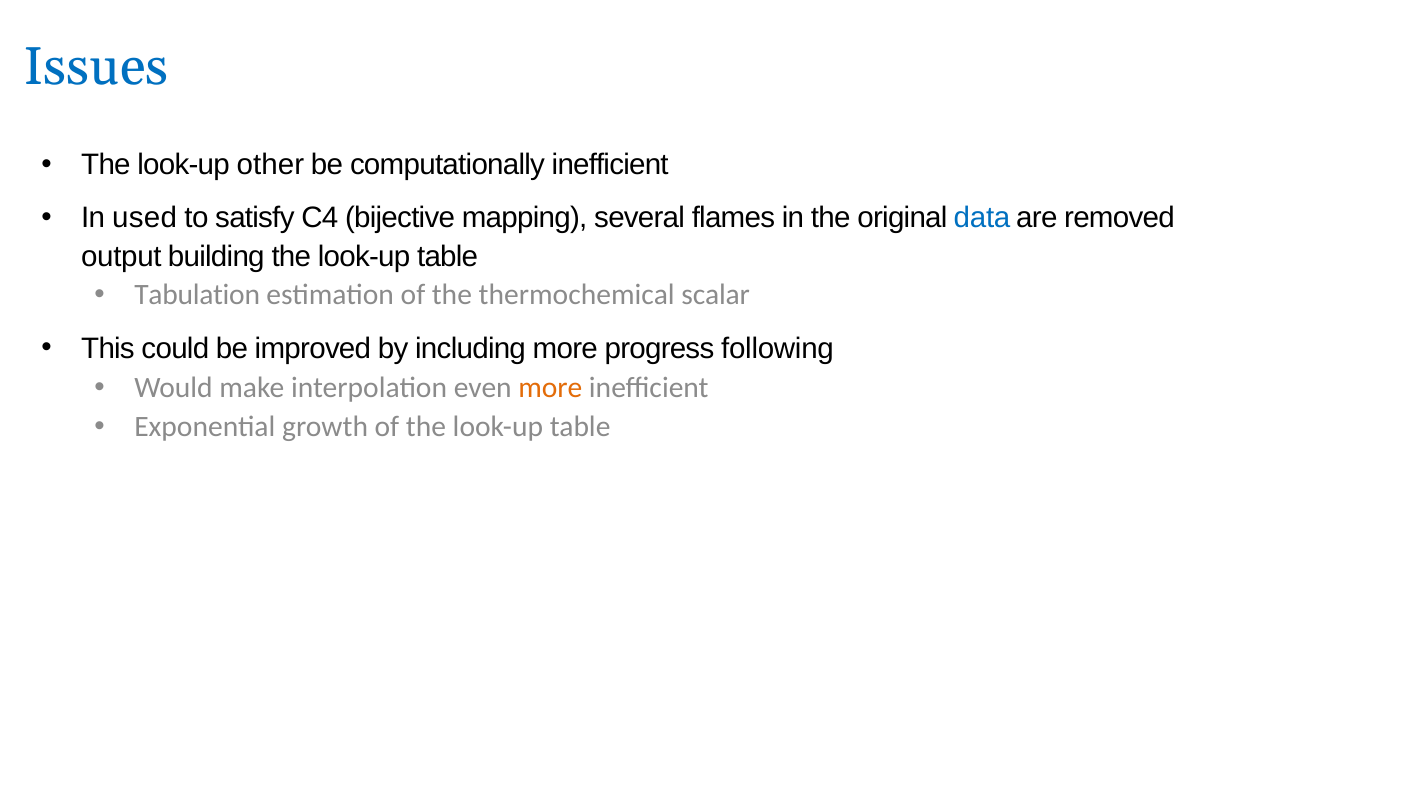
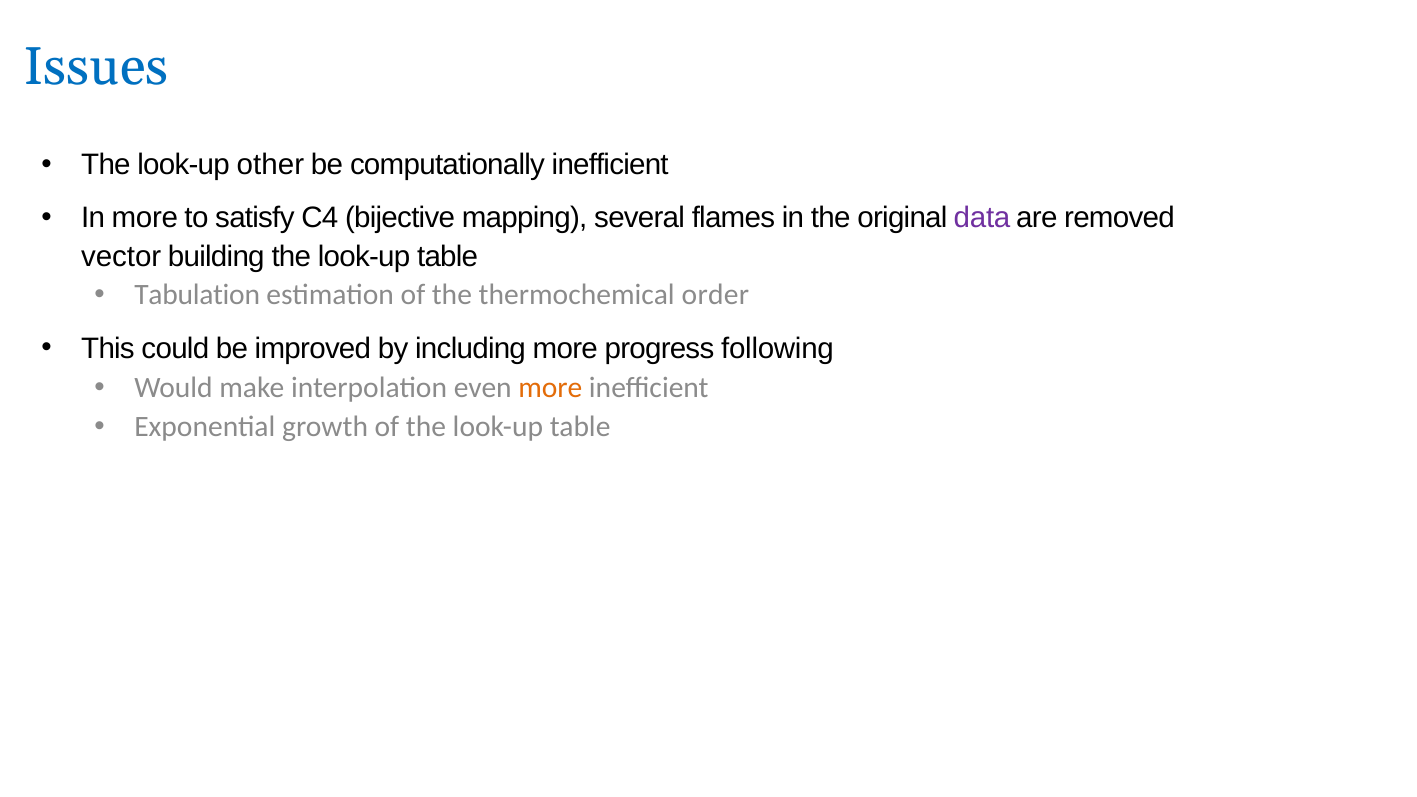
In used: used -> more
data colour: blue -> purple
output: output -> vector
scalar: scalar -> order
